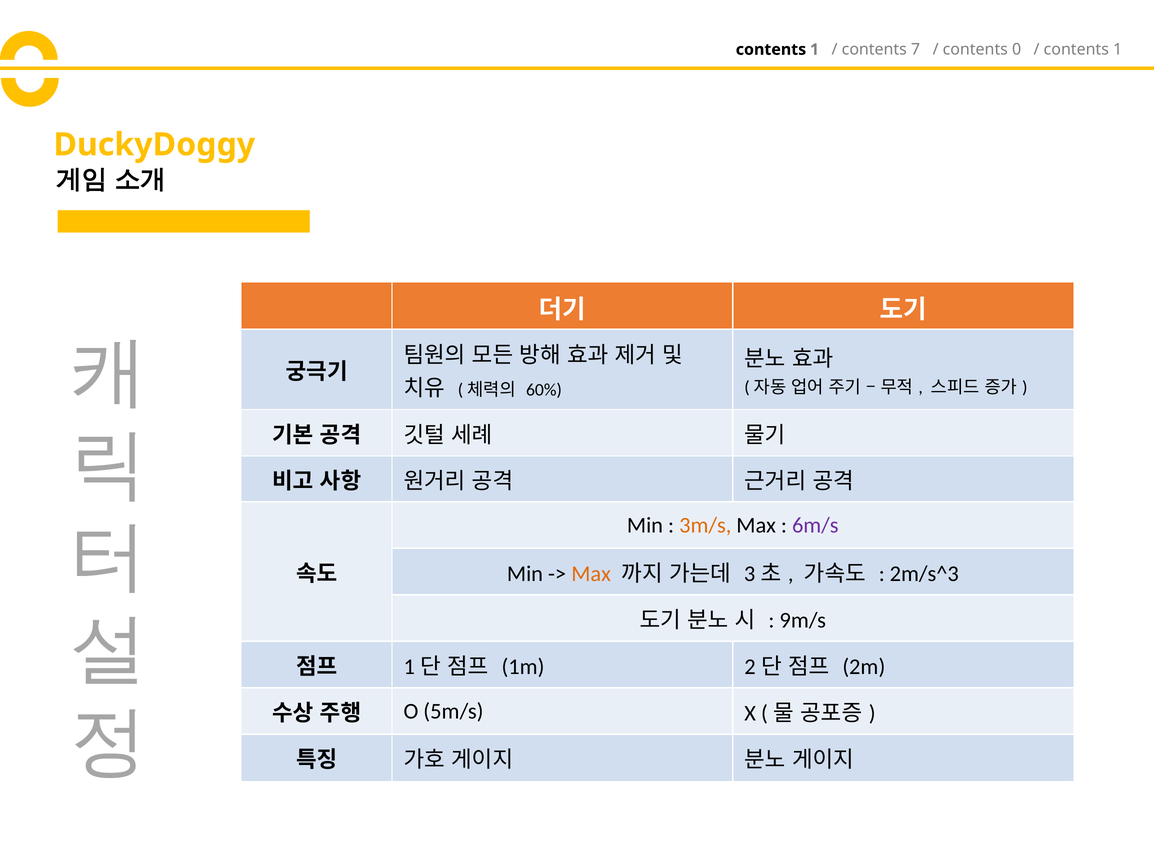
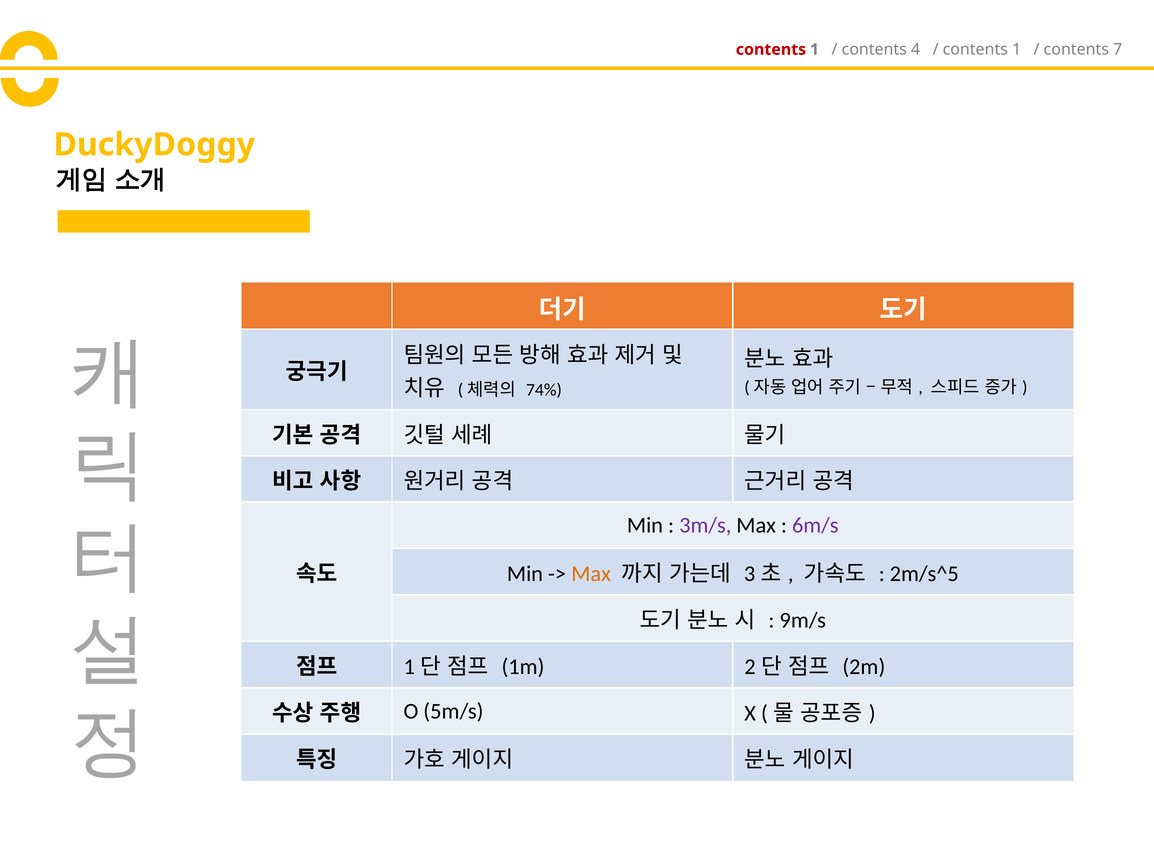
contents at (771, 50) colour: black -> red
7: 7 -> 4
0 at (1017, 50): 0 -> 1
1 at (1118, 50): 1 -> 7
60%: 60% -> 74%
3m/s colour: orange -> purple
2m/s^3: 2m/s^3 -> 2m/s^5
